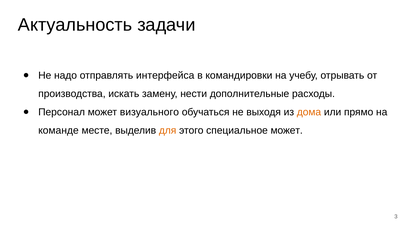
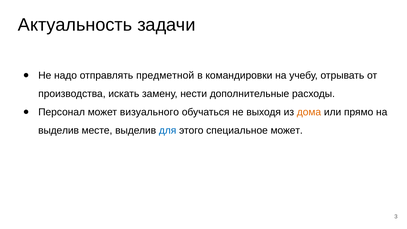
интерфейса: интерфейса -> предметной
команде at (58, 130): команде -> выделив
для colour: orange -> blue
